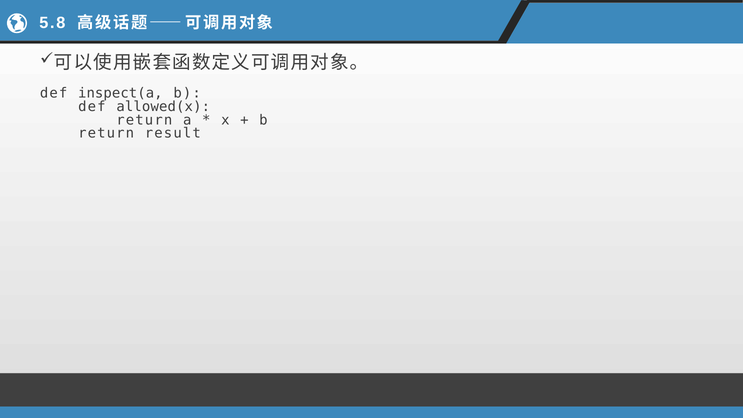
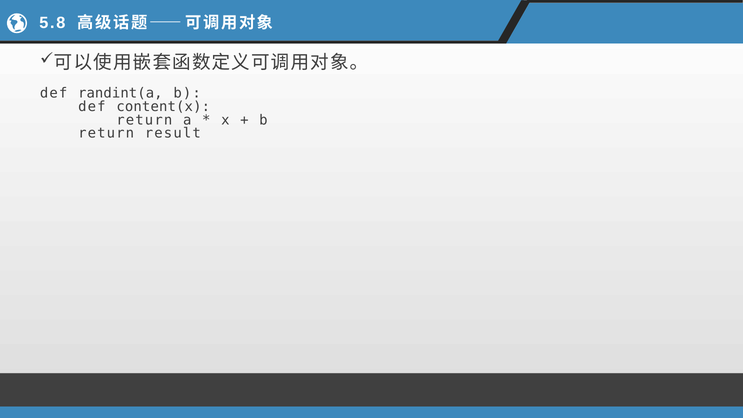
inspect(a: inspect(a -> randint(a
allowed(x: allowed(x -> content(x
